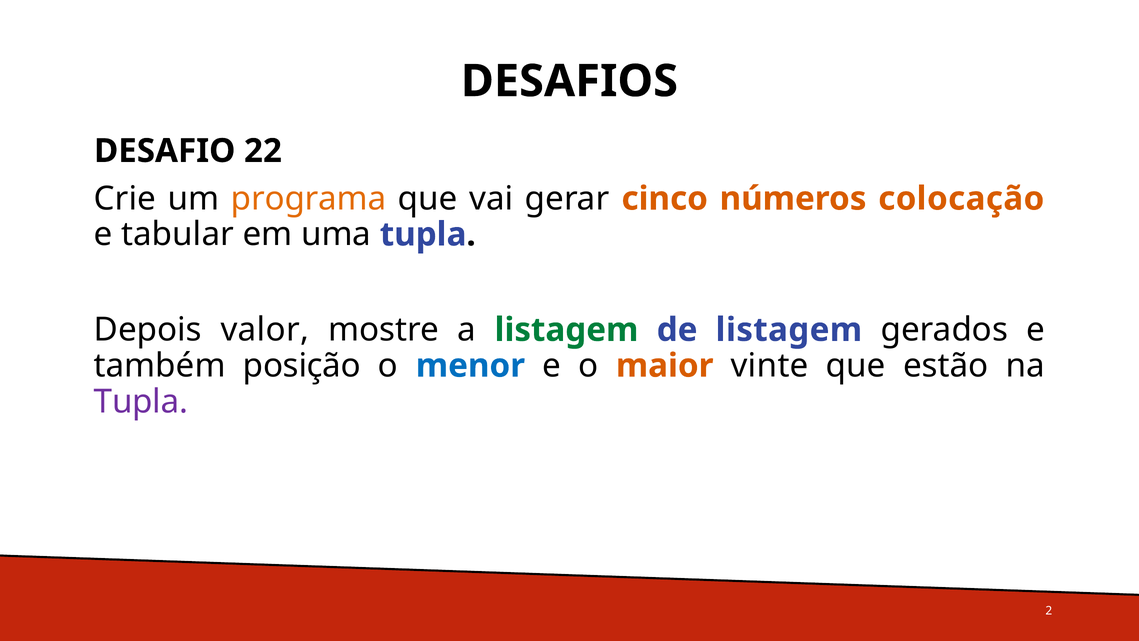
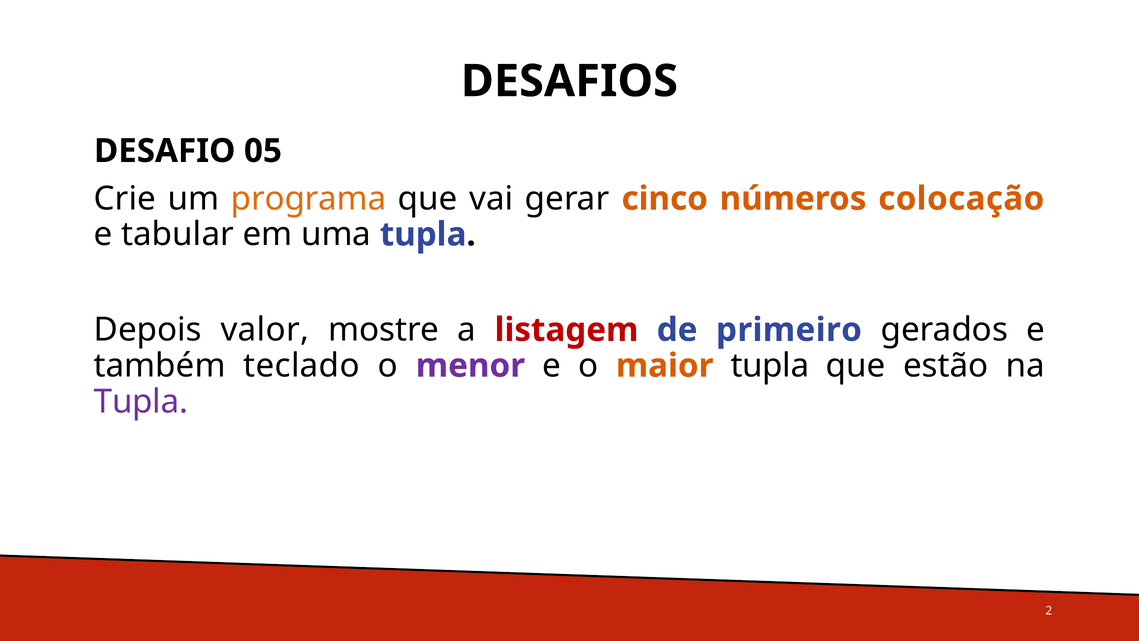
22: 22 -> 05
listagem at (566, 330) colour: green -> red
de listagem: listagem -> primeiro
posição: posição -> teclado
menor colour: blue -> purple
maior vinte: vinte -> tupla
